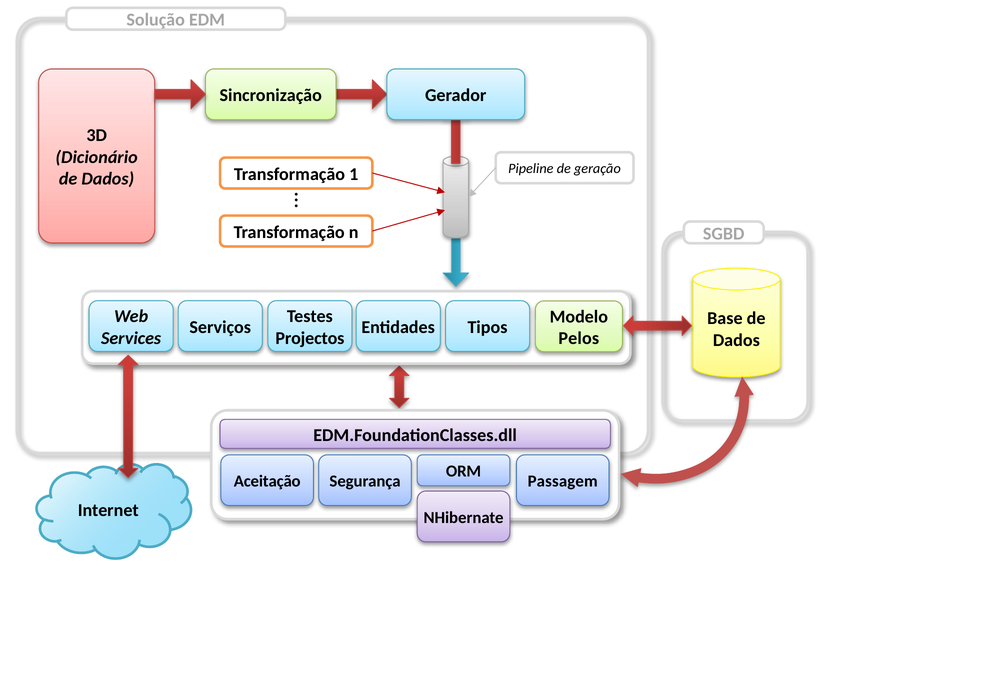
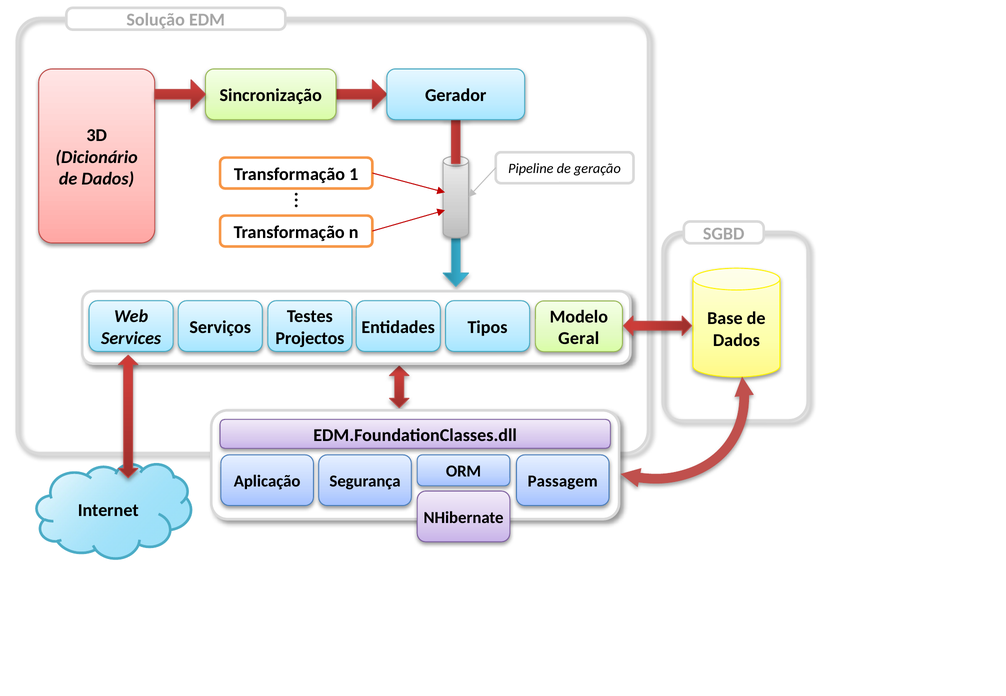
Pelos: Pelos -> Geral
Aceitação: Aceitação -> Aplicação
